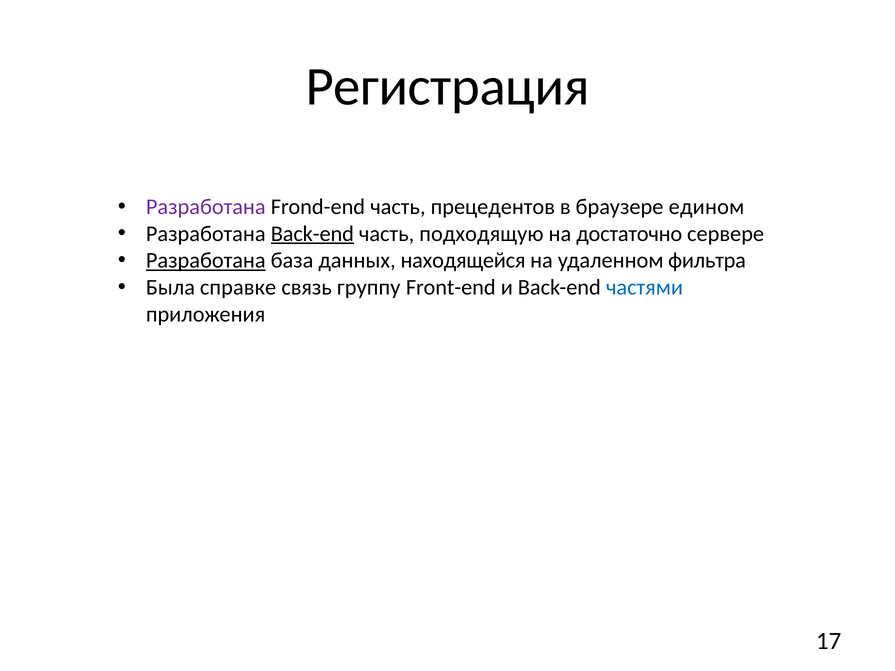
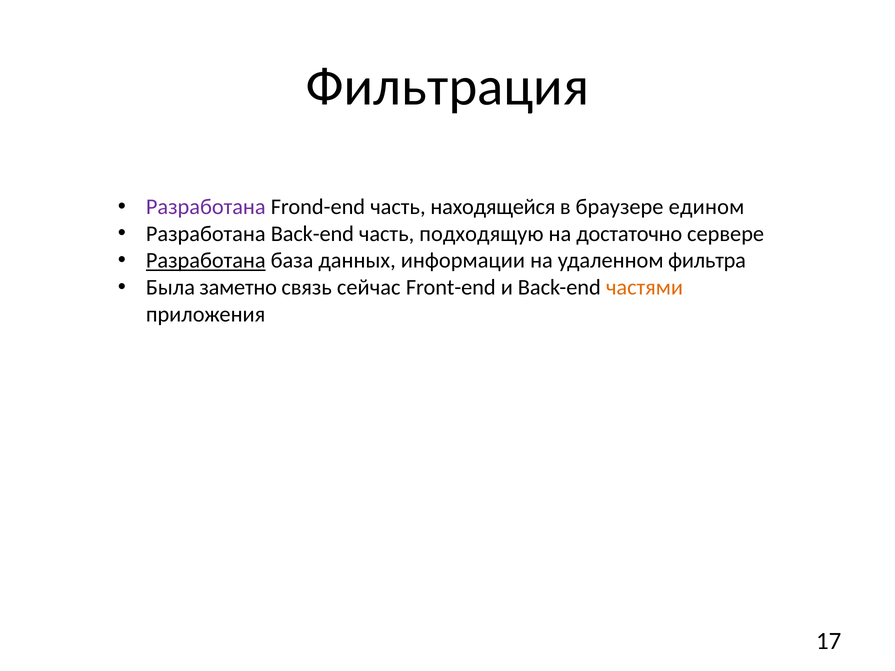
Регистрация: Регистрация -> Фильтрация
прецедентов: прецедентов -> находящейся
Back-end at (312, 234) underline: present -> none
находящейся: находящейся -> информации
справке: справке -> заметно
группу: группу -> сейчас
частями colour: blue -> orange
